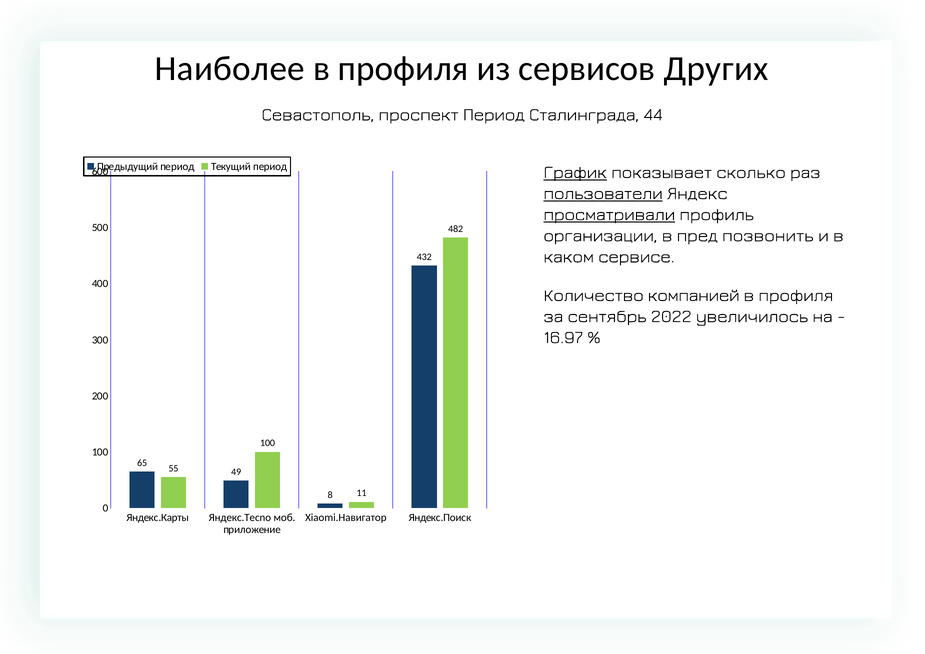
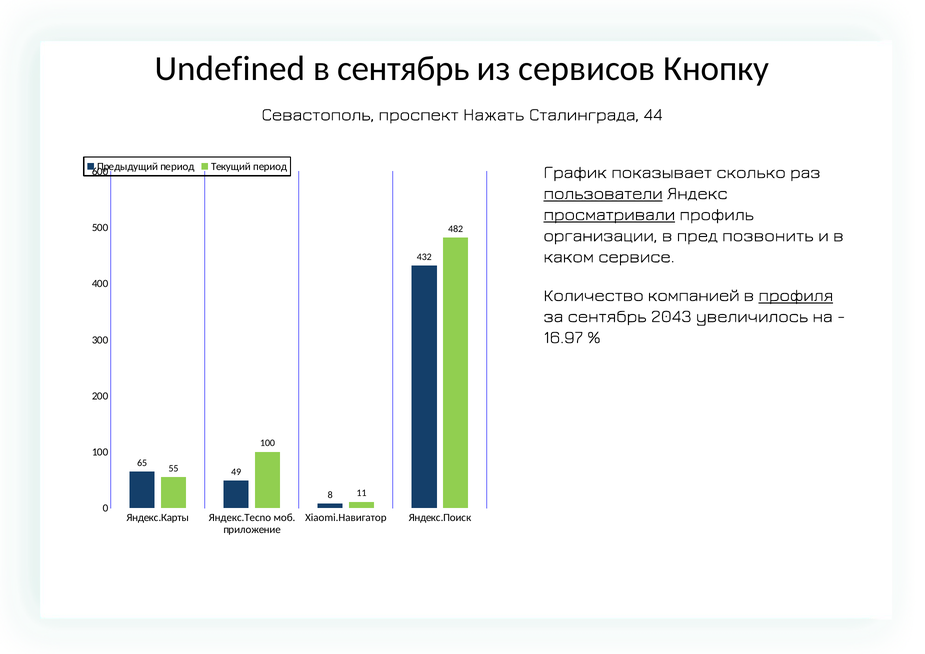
Наиболее: Наиболее -> Undefined
профиля at (403, 69): профиля -> сентябрь
Других: Других -> Кнопку
проспект Период: Период -> Нажать
График underline: present -> none
профиля at (796, 295) underline: none -> present
2022: 2022 -> 2043
